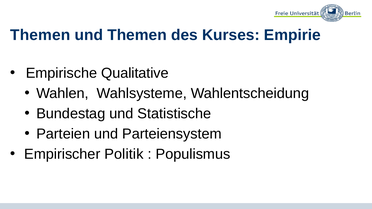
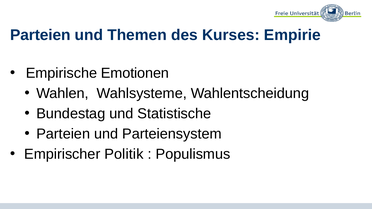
Themen at (40, 35): Themen -> Parteien
Qualitative: Qualitative -> Emotionen
